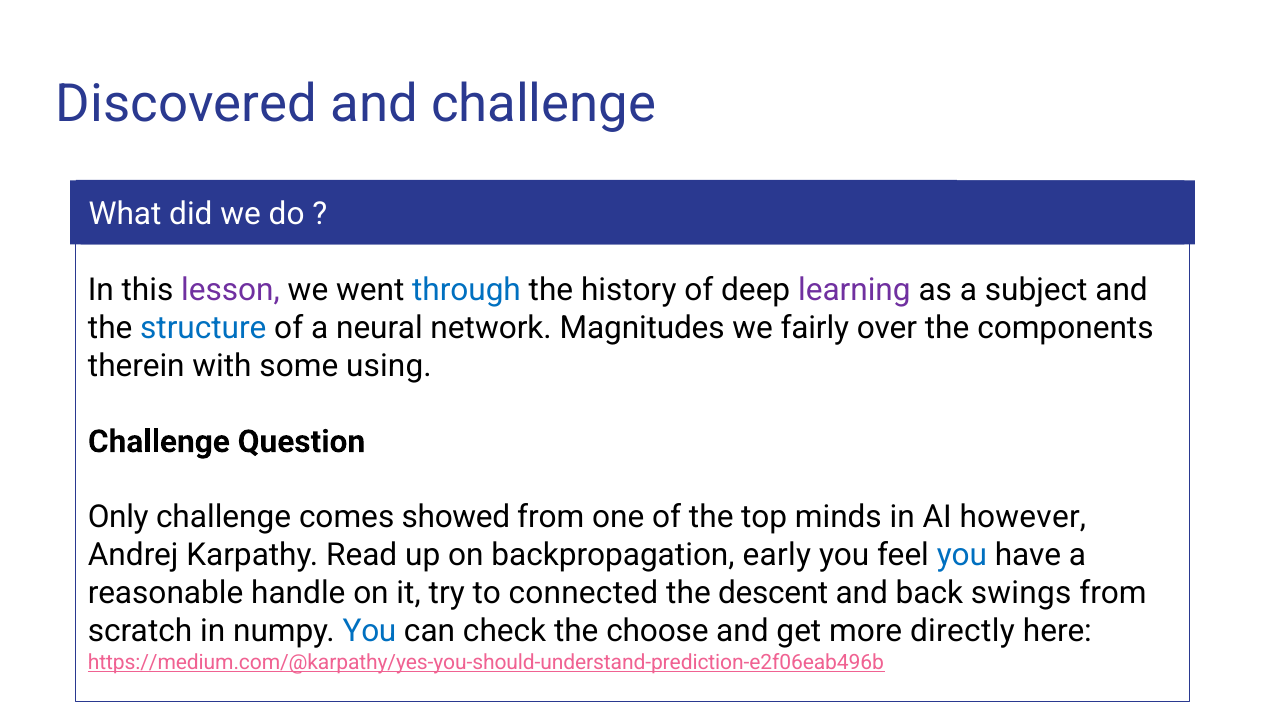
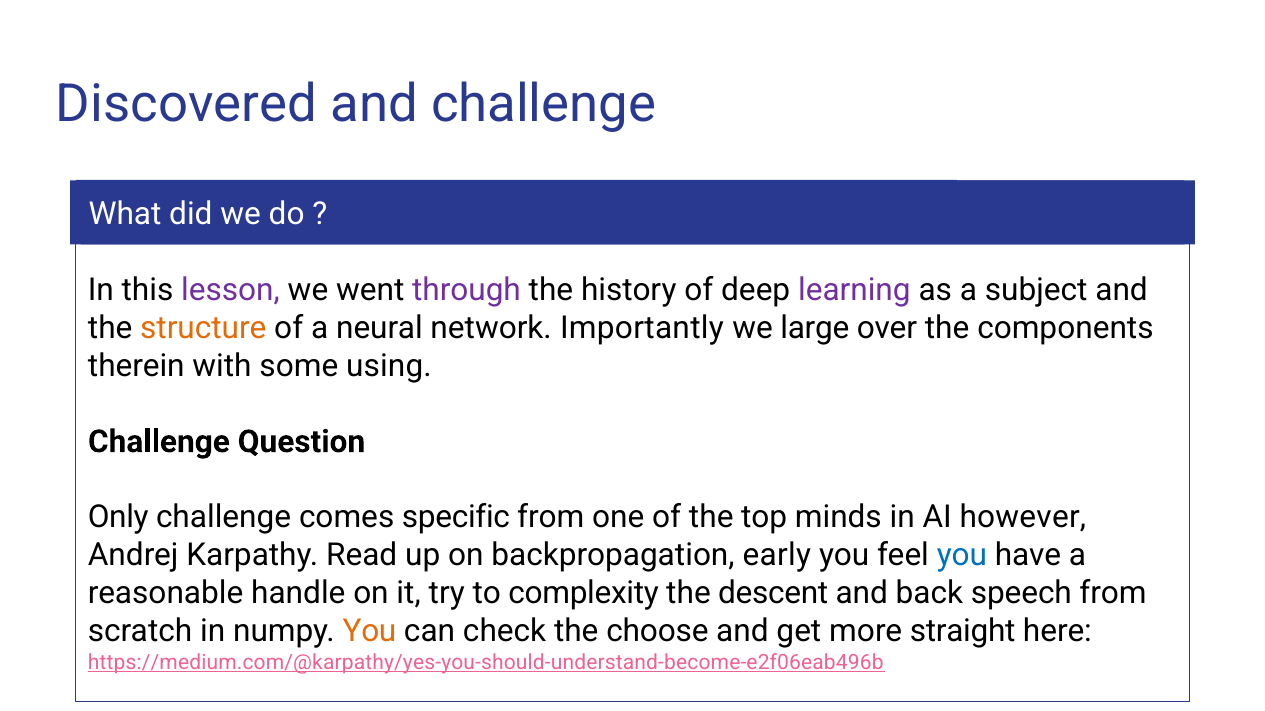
through colour: blue -> purple
structure colour: blue -> orange
Magnitudes: Magnitudes -> Importantly
fairly: fairly -> large
showed: showed -> specific
connected: connected -> complexity
swings: swings -> speech
You at (369, 632) colour: blue -> orange
directly: directly -> straight
https://medium.com/@karpathy/yes-you-should-understand-prediction-e2f06eab496b: https://medium.com/@karpathy/yes-you-should-understand-prediction-e2f06eab496b -> https://medium.com/@karpathy/yes-you-should-understand-become-e2f06eab496b
